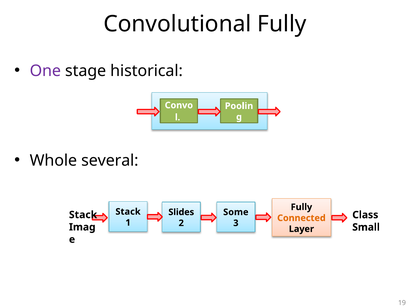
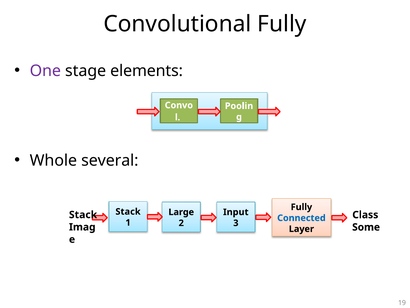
historical: historical -> elements
Slides: Slides -> Large
Some: Some -> Input
Connected colour: orange -> blue
Small: Small -> Some
